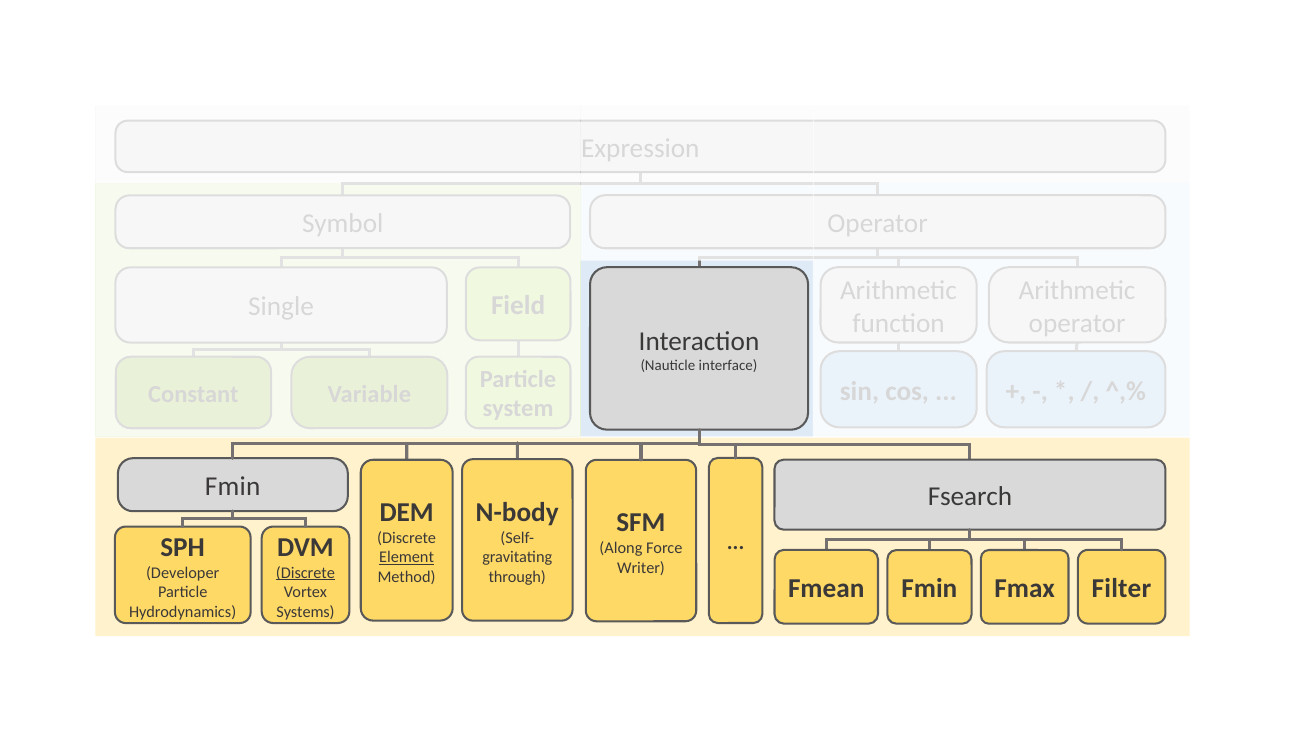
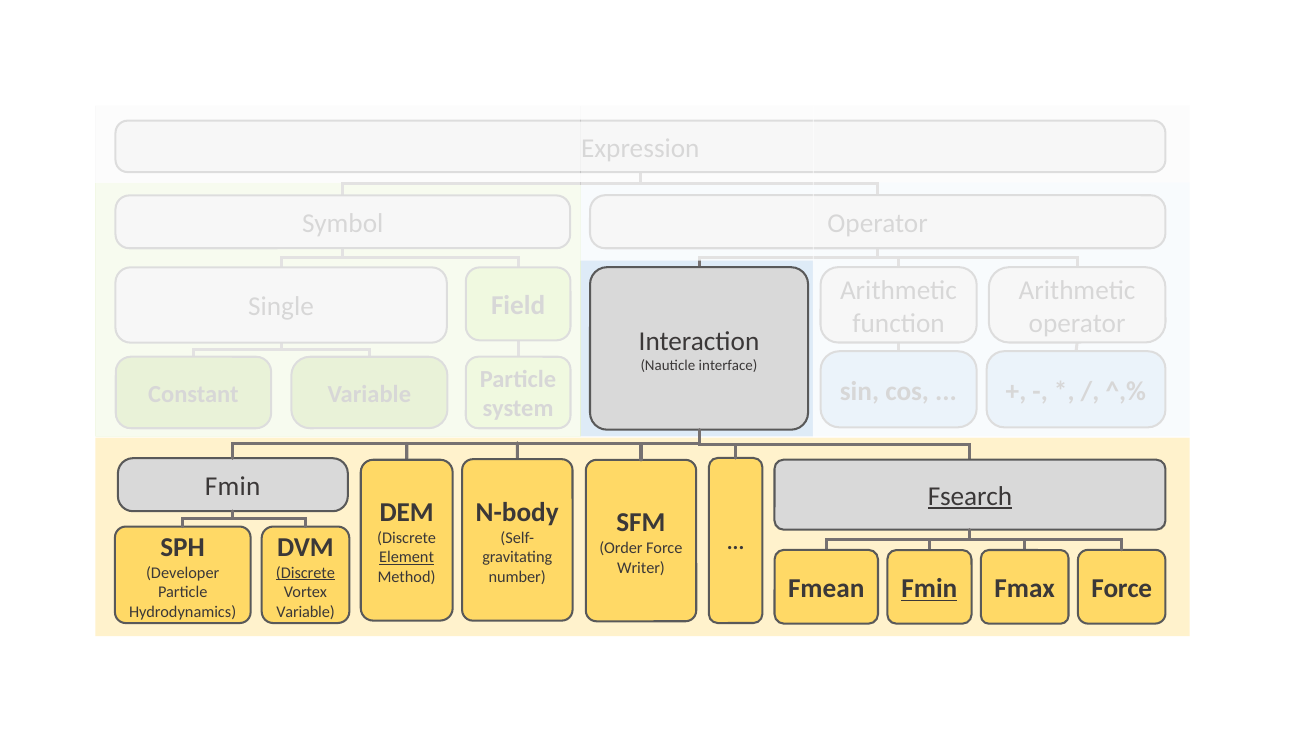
Fsearch underline: none -> present
Along: Along -> Order
through: through -> number
Fmean Filter: Filter -> Force
Fmin at (929, 589) underline: none -> present
Systems at (306, 612): Systems -> Variable
